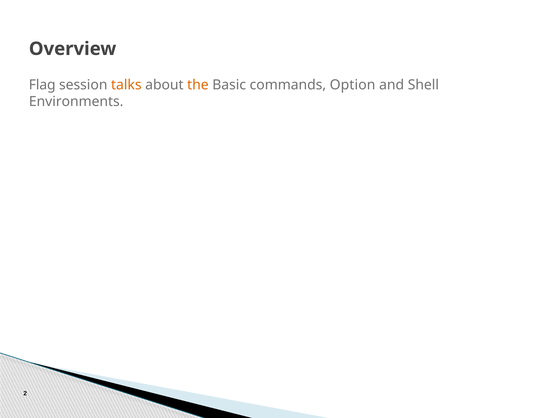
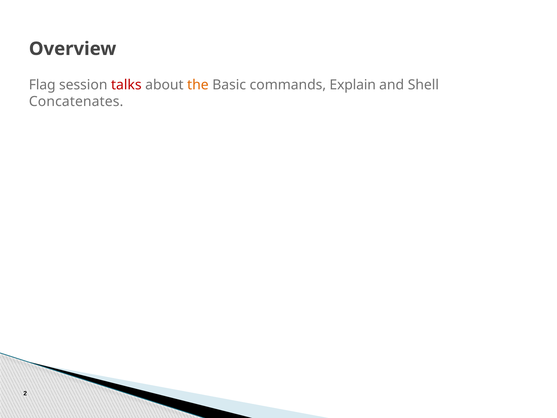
talks colour: orange -> red
Option: Option -> Explain
Environments: Environments -> Concatenates
